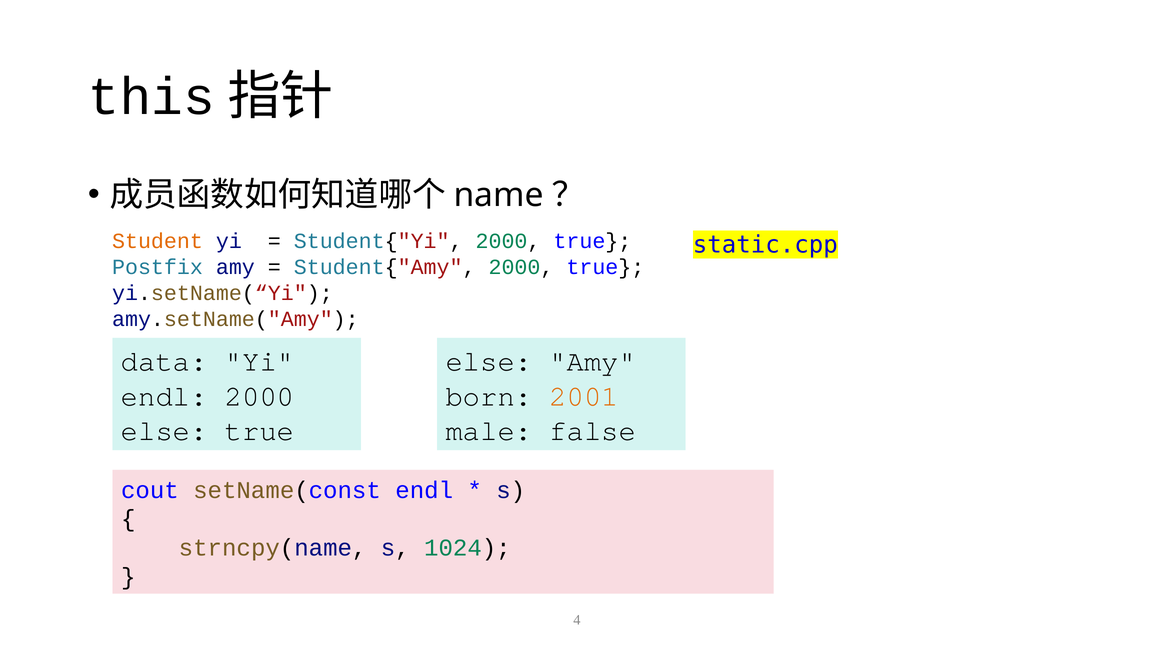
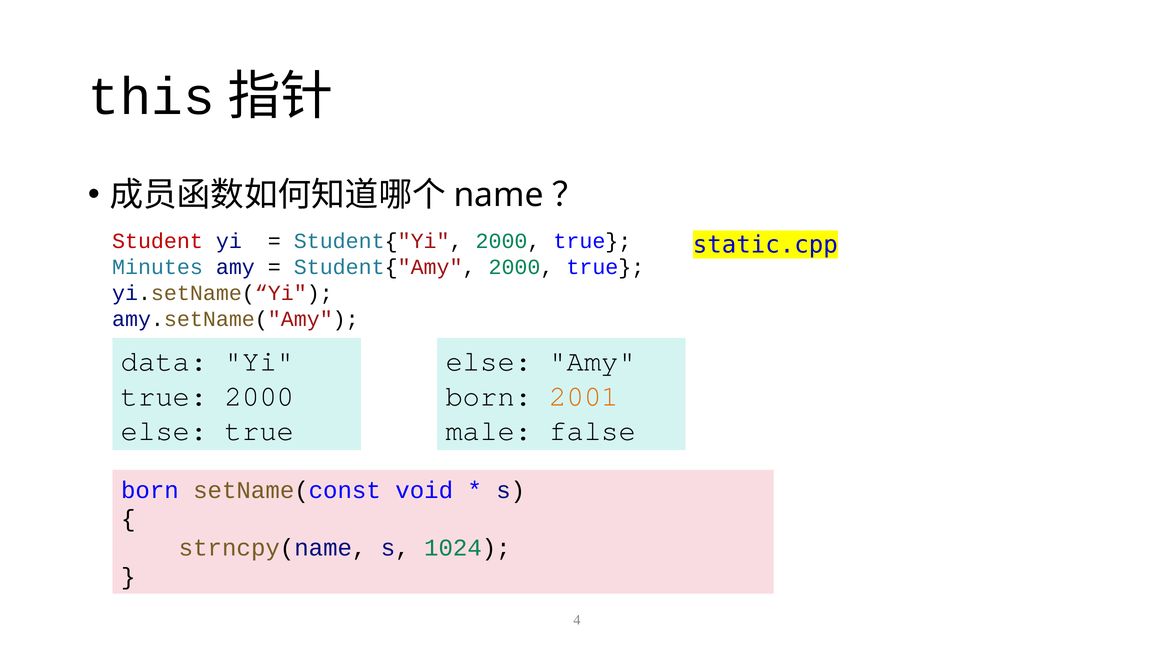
Student colour: orange -> red
Postfix: Postfix -> Minutes
endl at (164, 396): endl -> true
cout at (150, 490): cout -> born
setName(const endl: endl -> void
